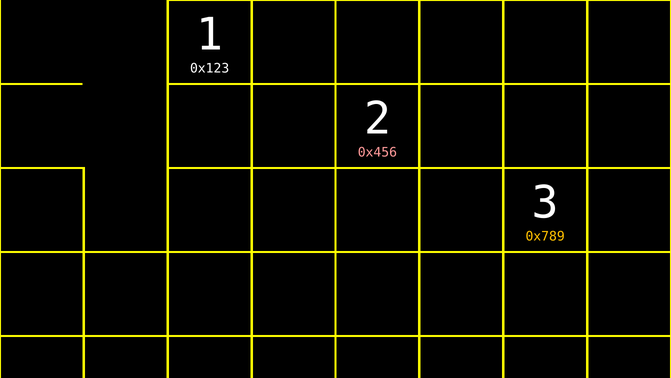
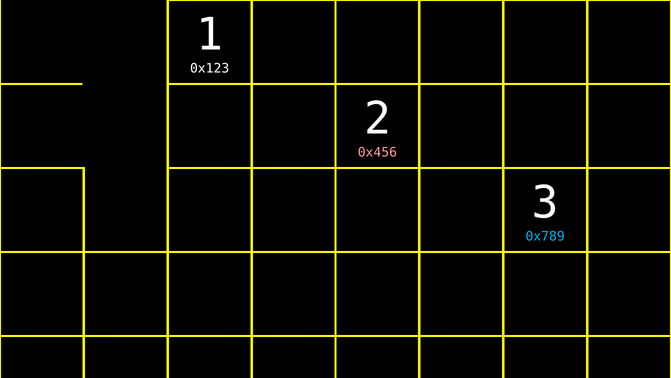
0x789 colour: yellow -> light blue
